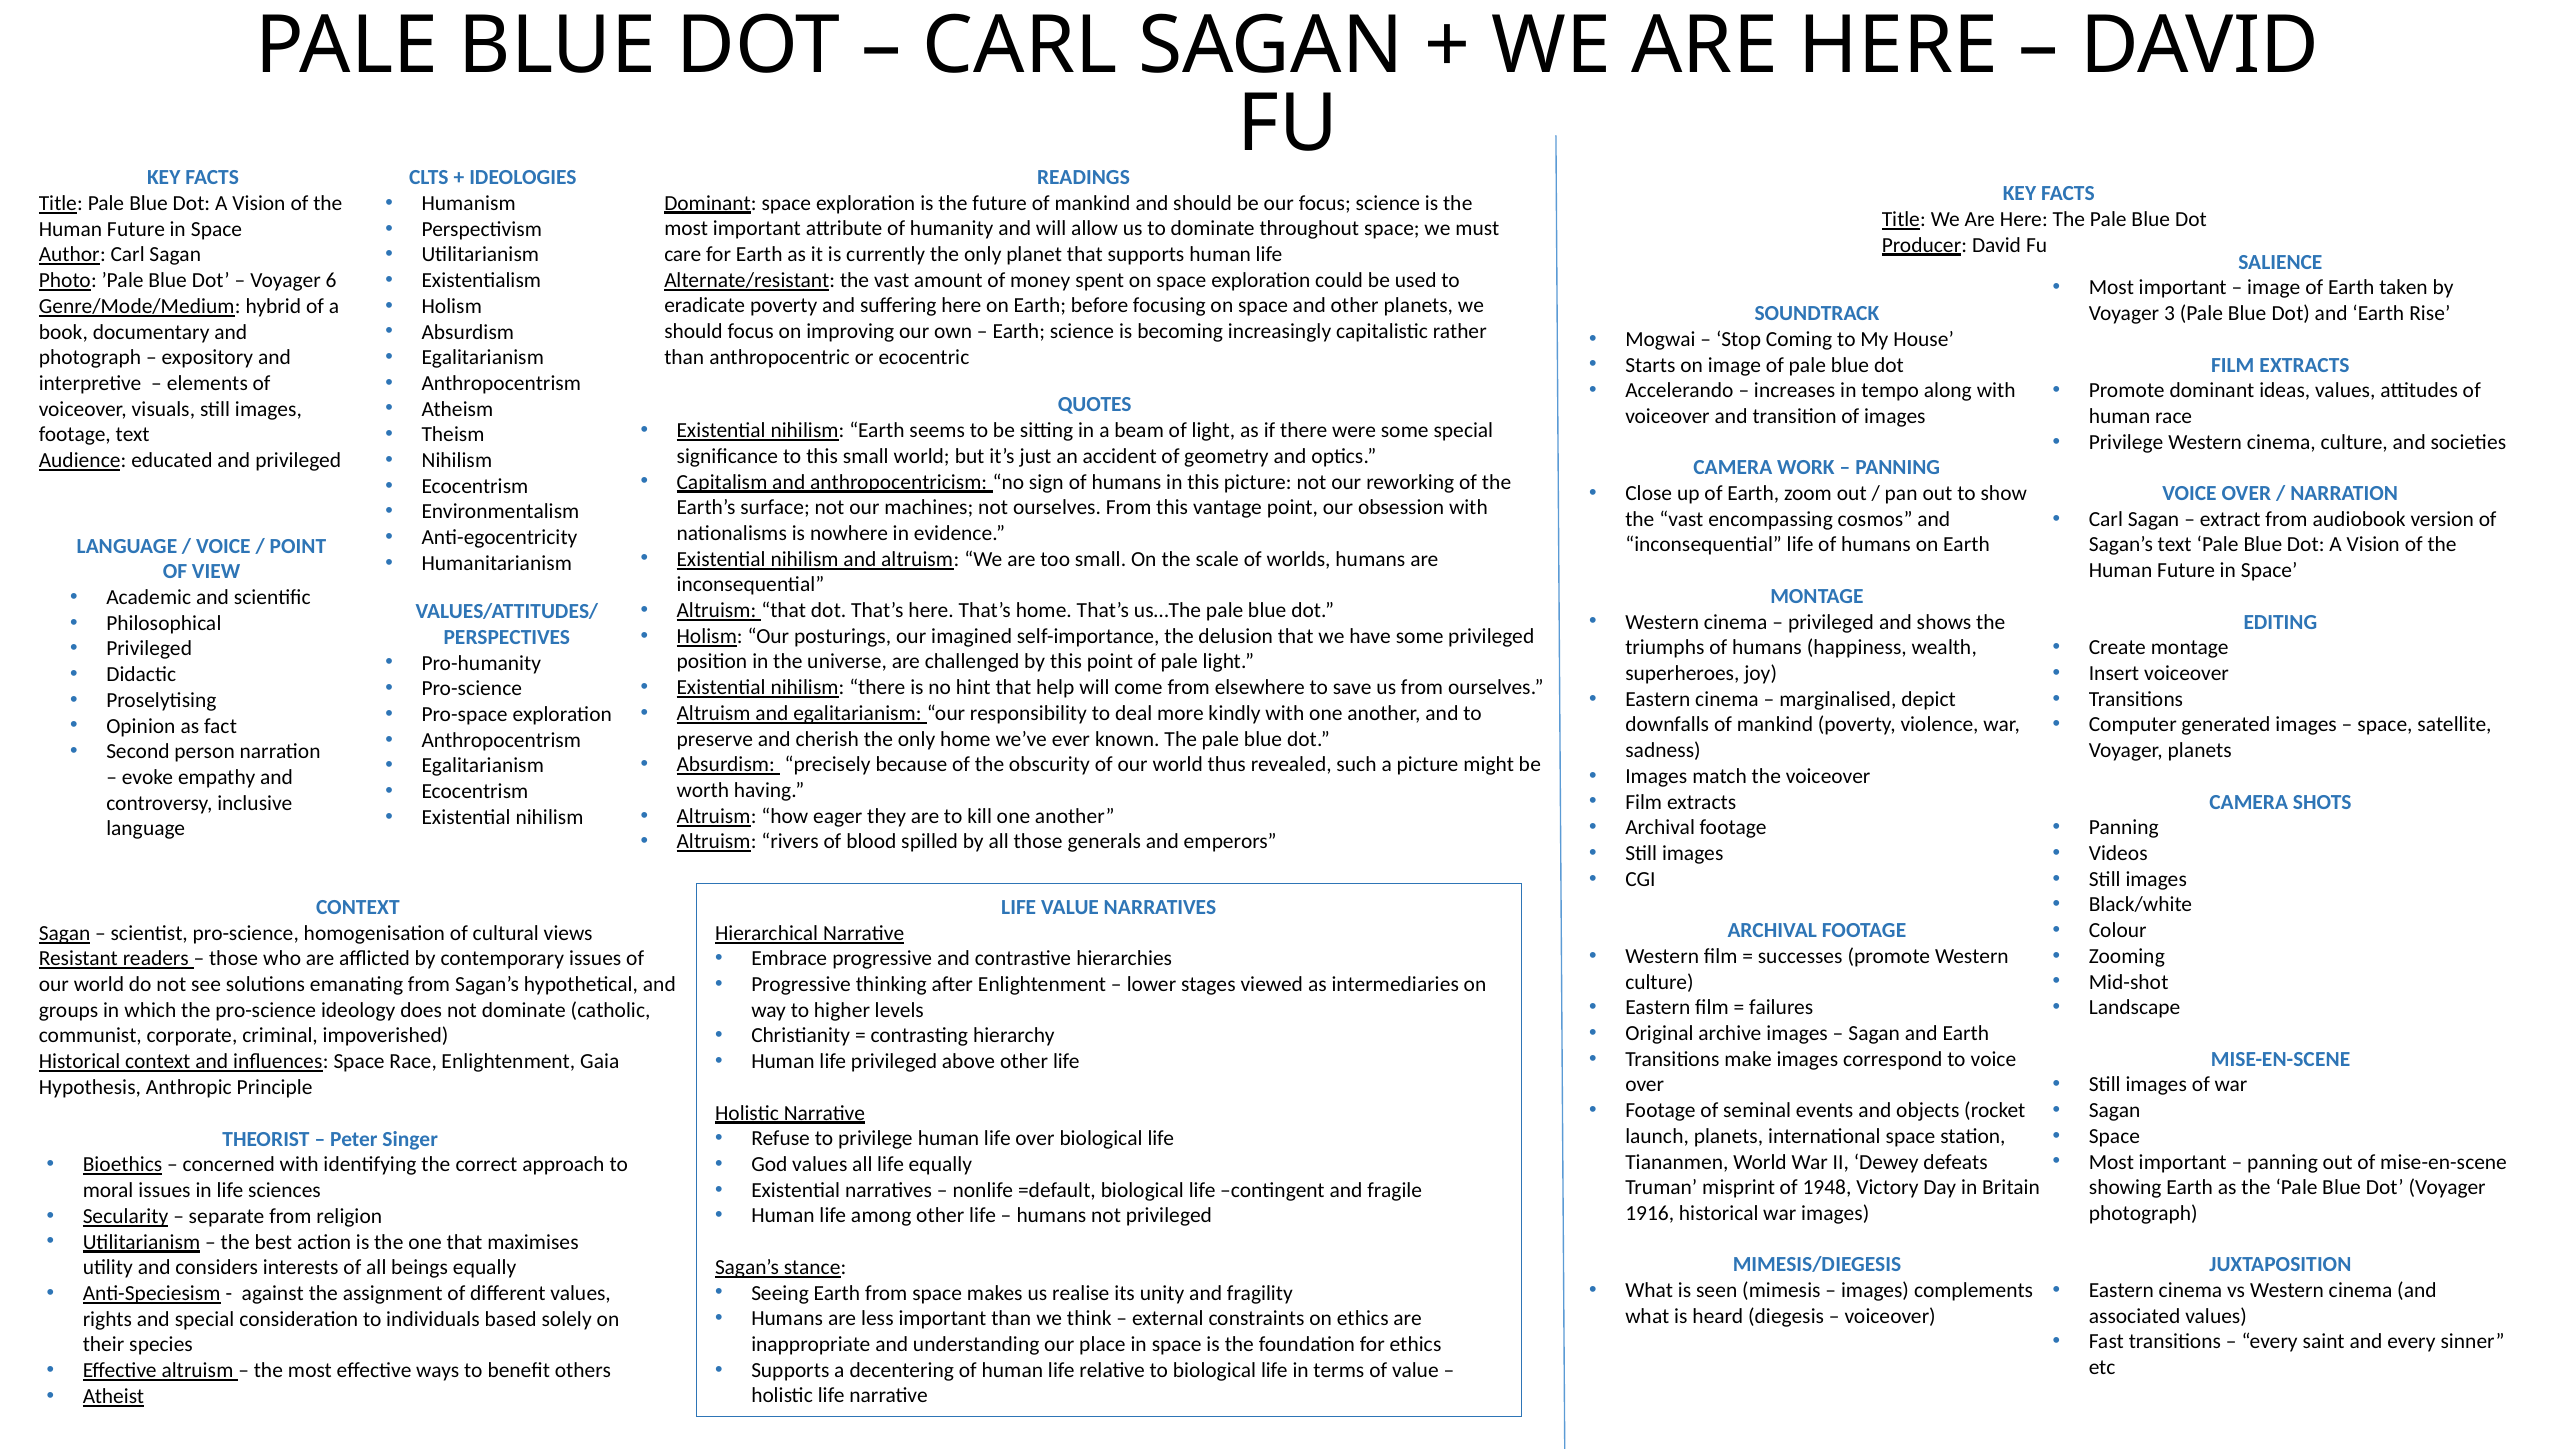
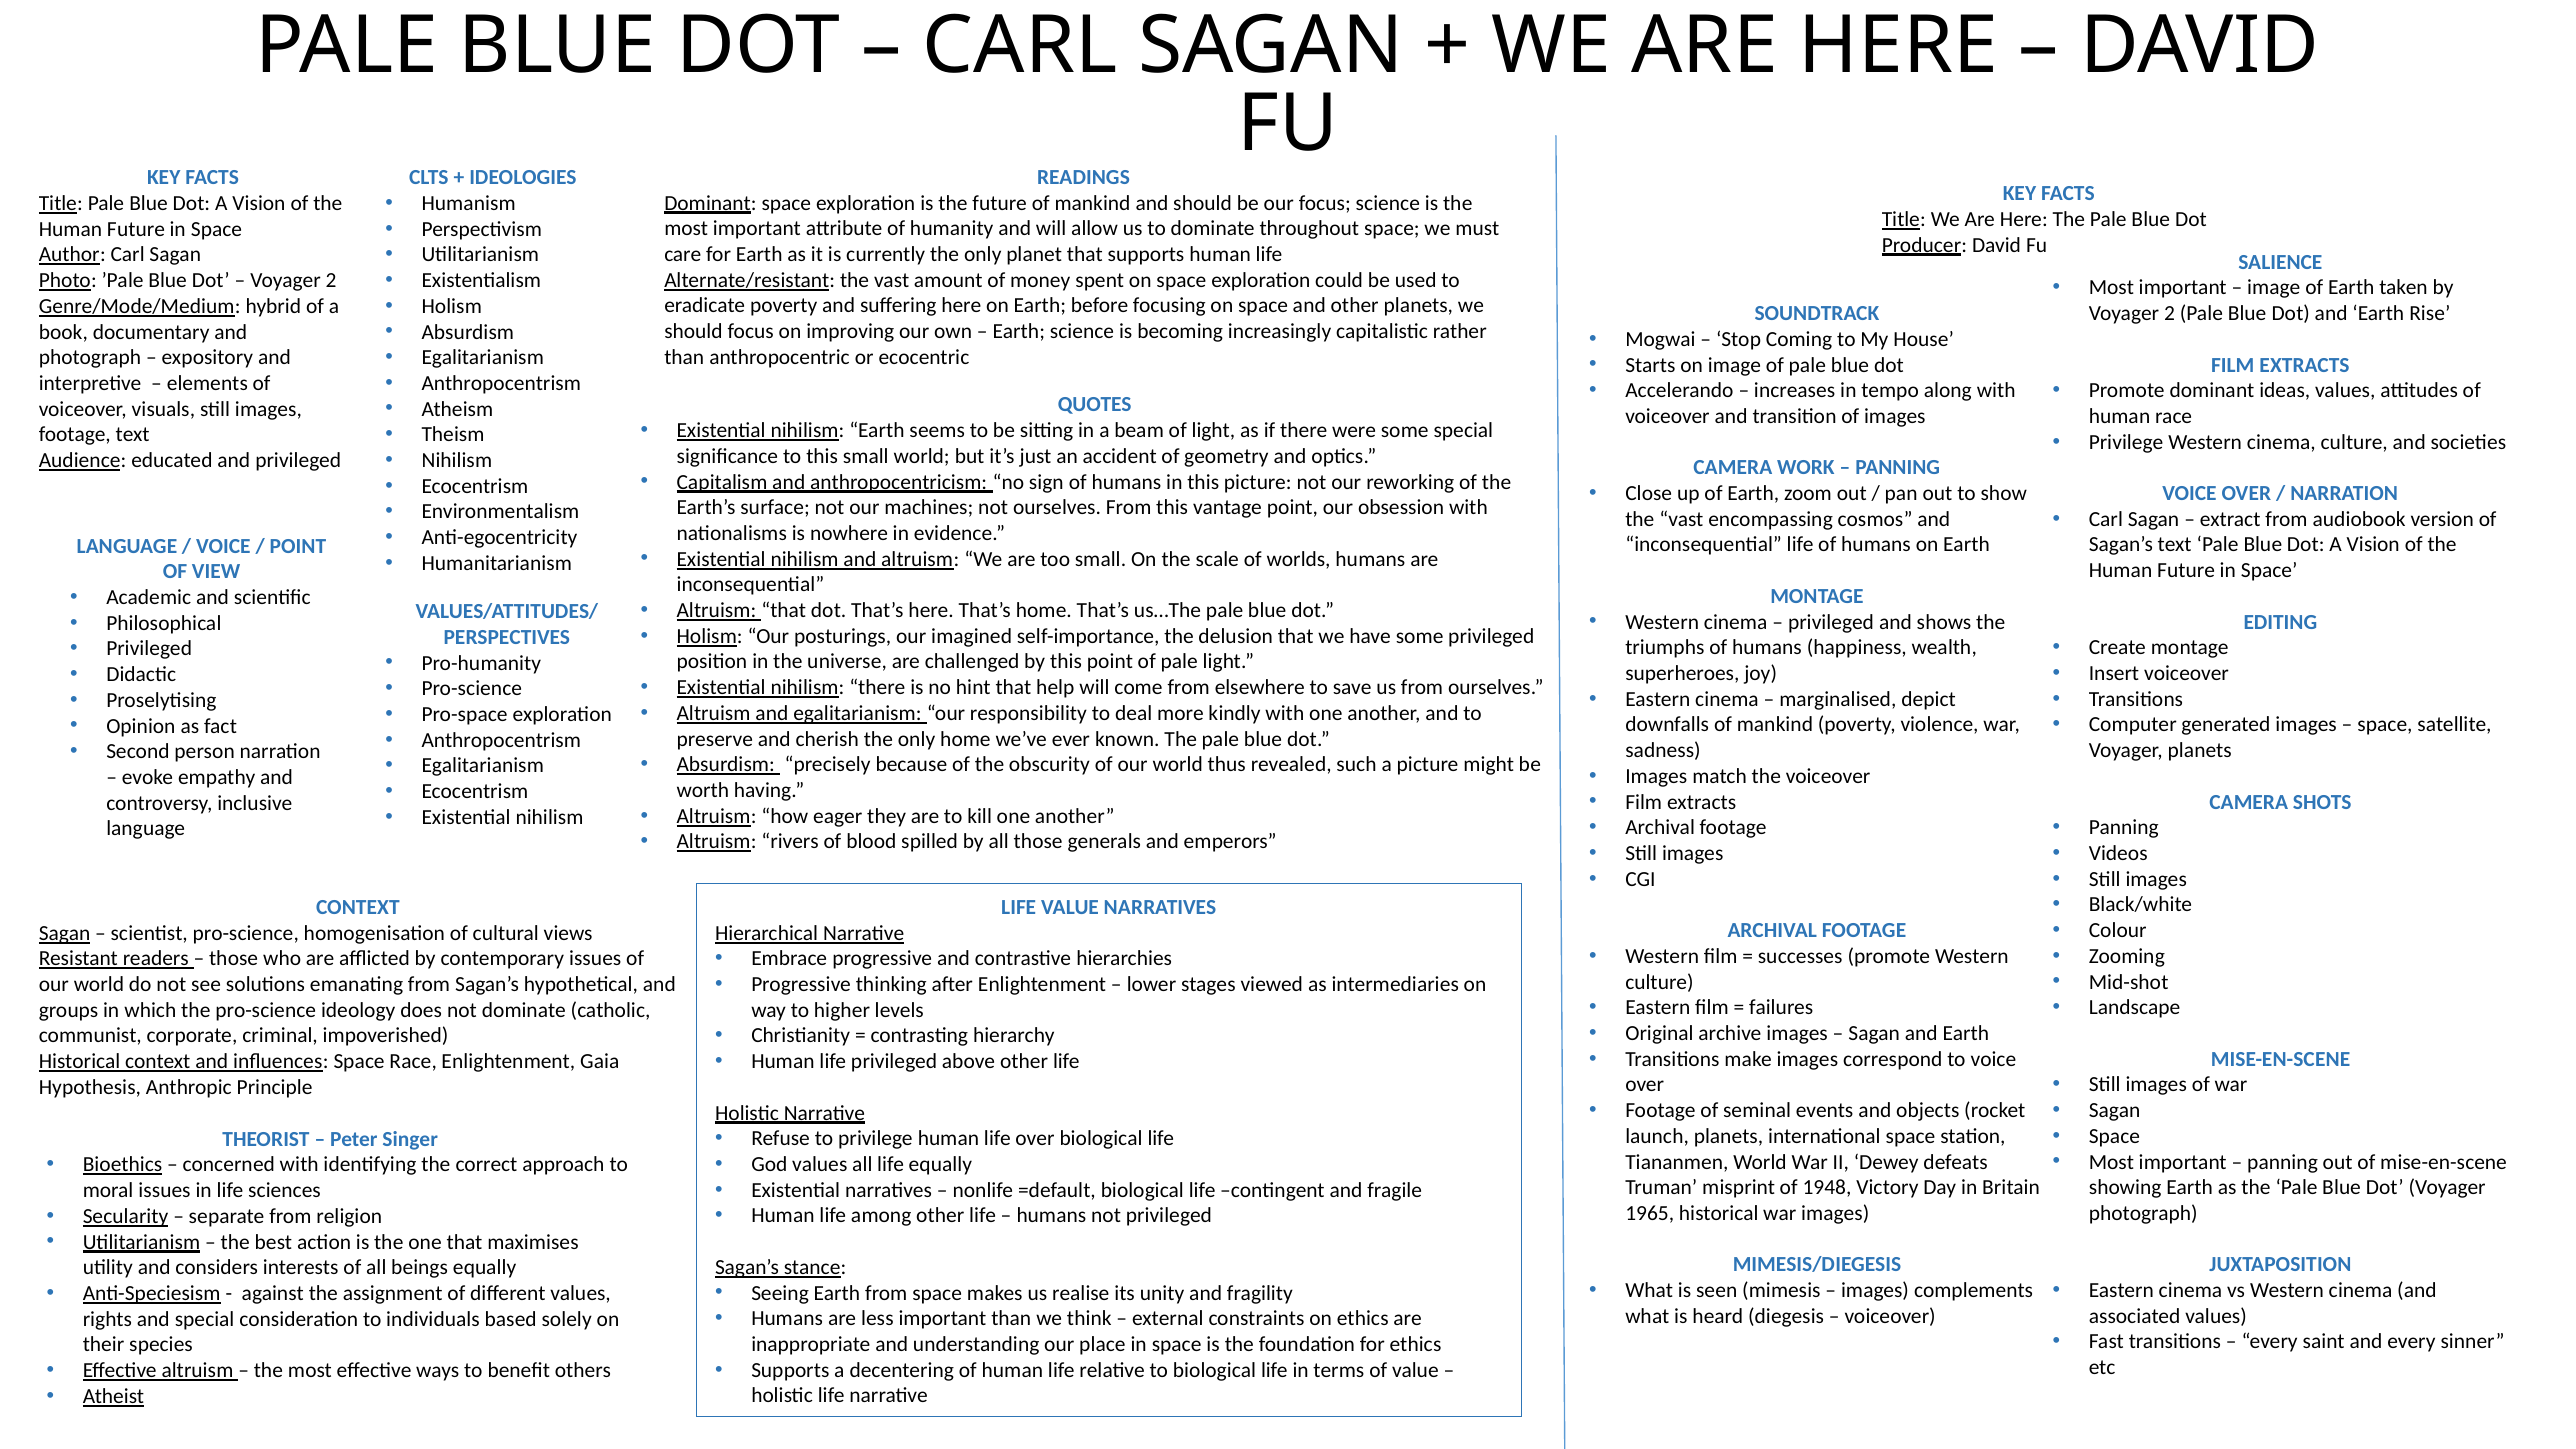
6 at (331, 281): 6 -> 2
3 at (2170, 314): 3 -> 2
1916: 1916 -> 1965
